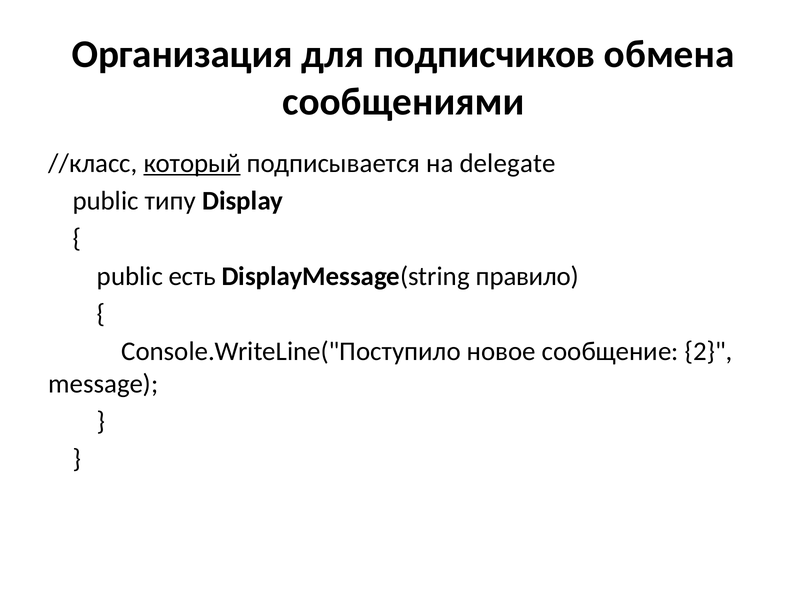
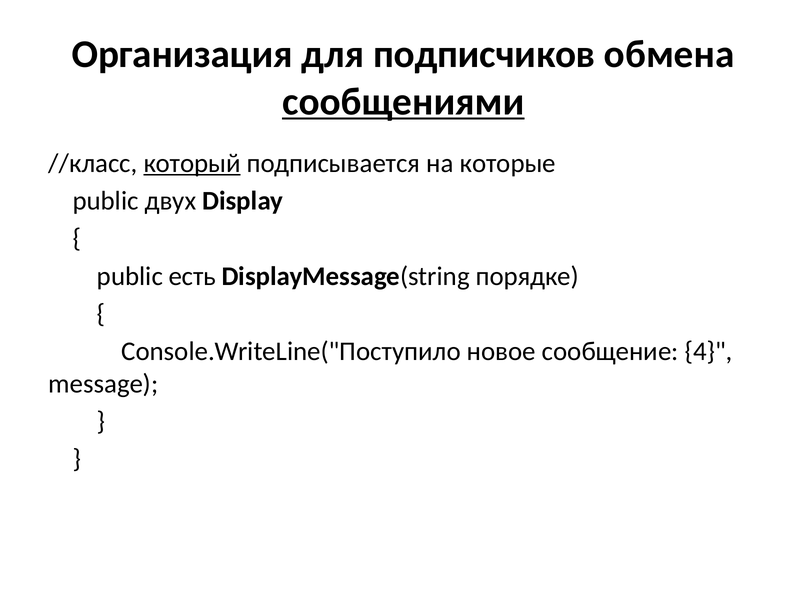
сообщениями underline: none -> present
delegate: delegate -> которые
типу: типу -> двух
правило: правило -> порядке
2: 2 -> 4
